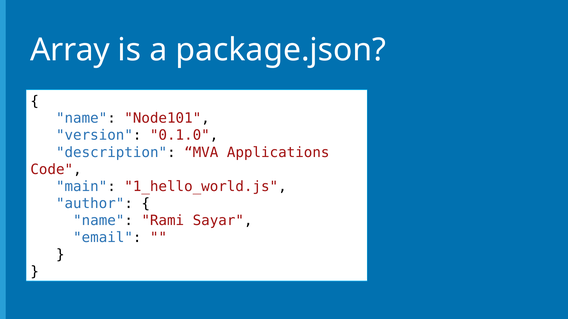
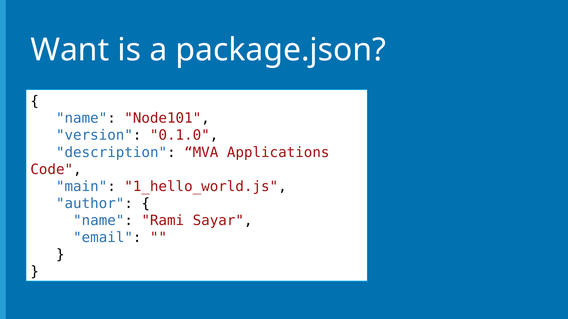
Array: Array -> Want
